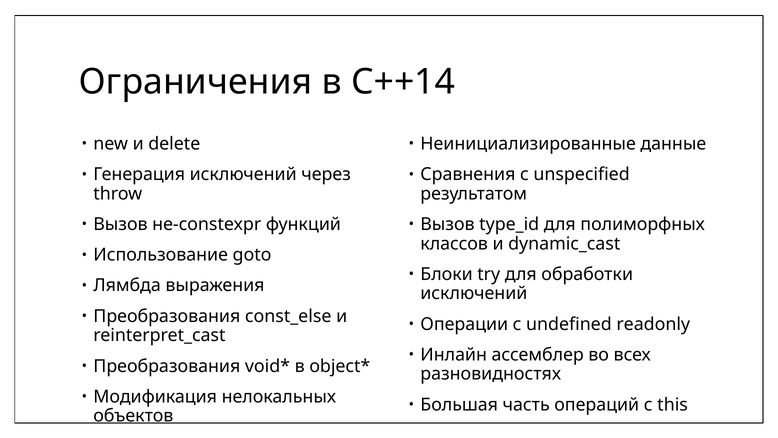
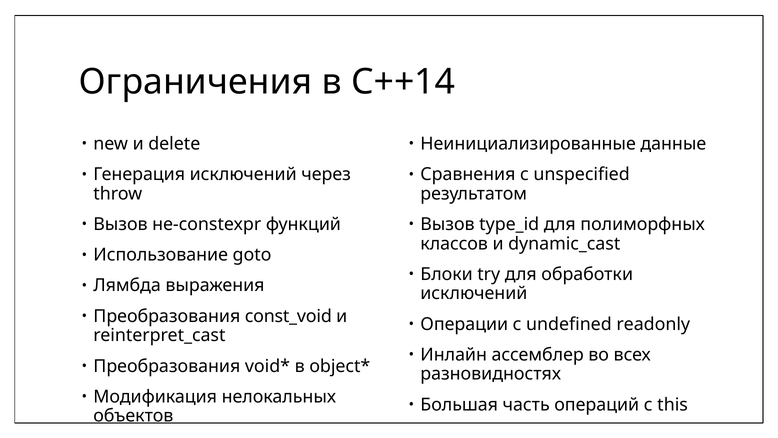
const_else: const_else -> const_void
